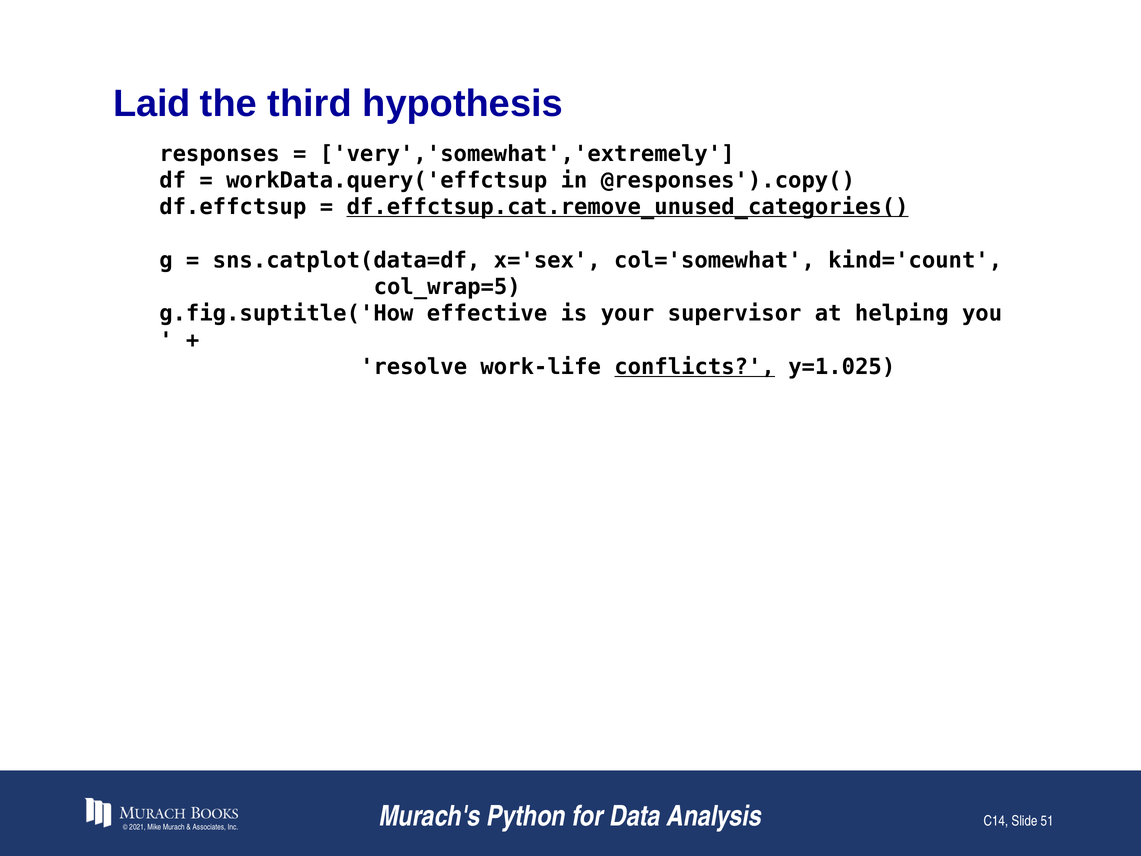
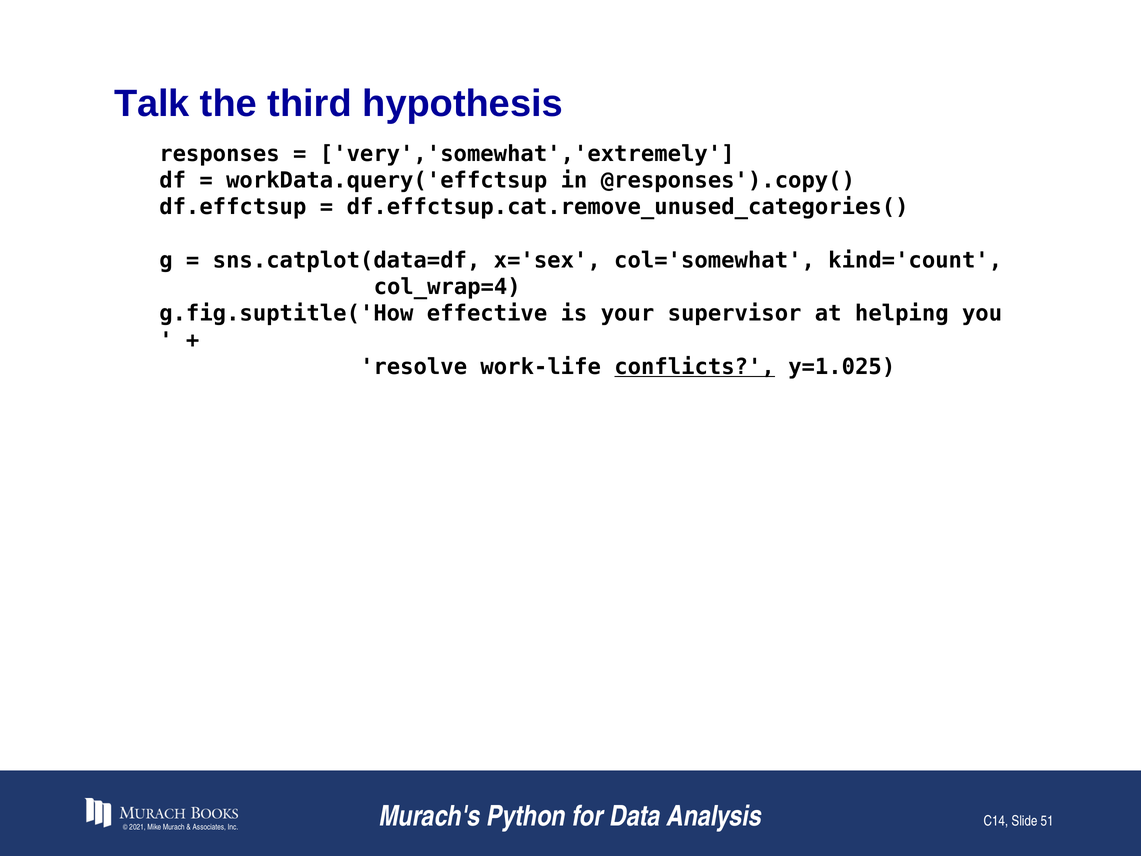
Laid: Laid -> Talk
df.effctsup.cat.remove_unused_categories( underline: present -> none
col_wrap=5: col_wrap=5 -> col_wrap=4
